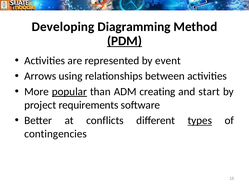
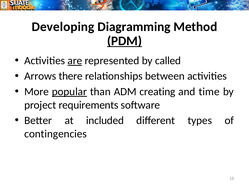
are underline: none -> present
event: event -> called
using: using -> there
start: start -> time
conflicts: conflicts -> included
types underline: present -> none
